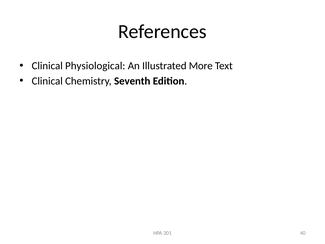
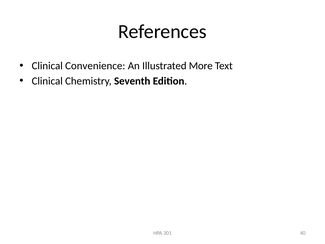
Physiological: Physiological -> Convenience
